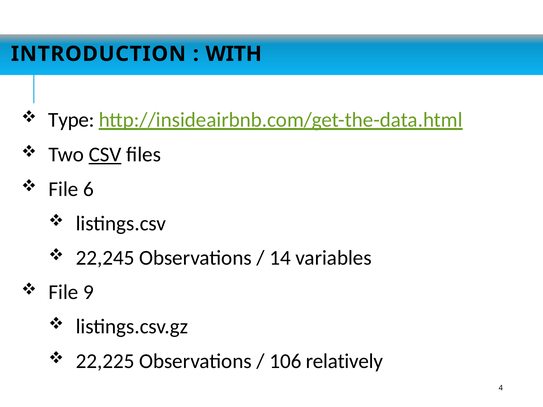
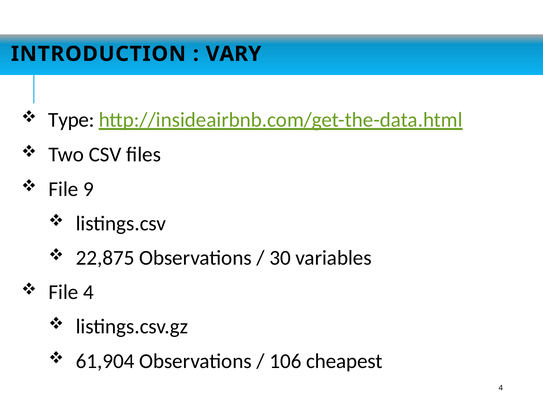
WITH: WITH -> VARY
CSV underline: present -> none
6: 6 -> 9
22,245: 22,245 -> 22,875
14: 14 -> 30
File 9: 9 -> 4
22,225: 22,225 -> 61,904
relatively: relatively -> cheapest
